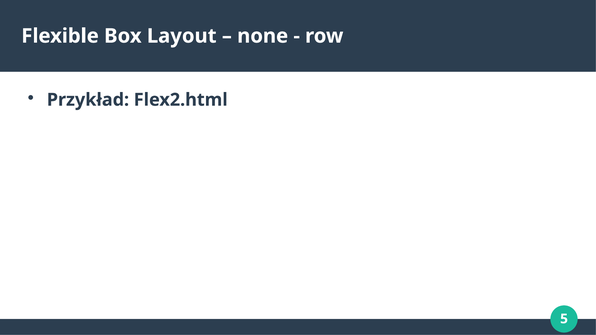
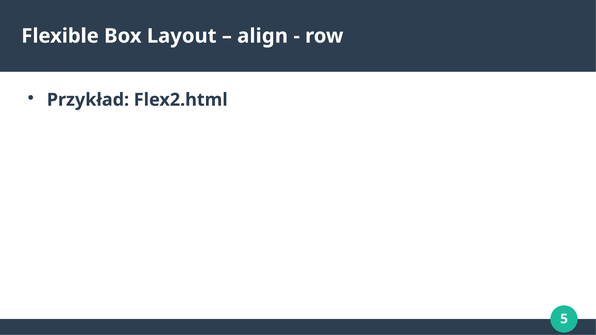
none: none -> align
